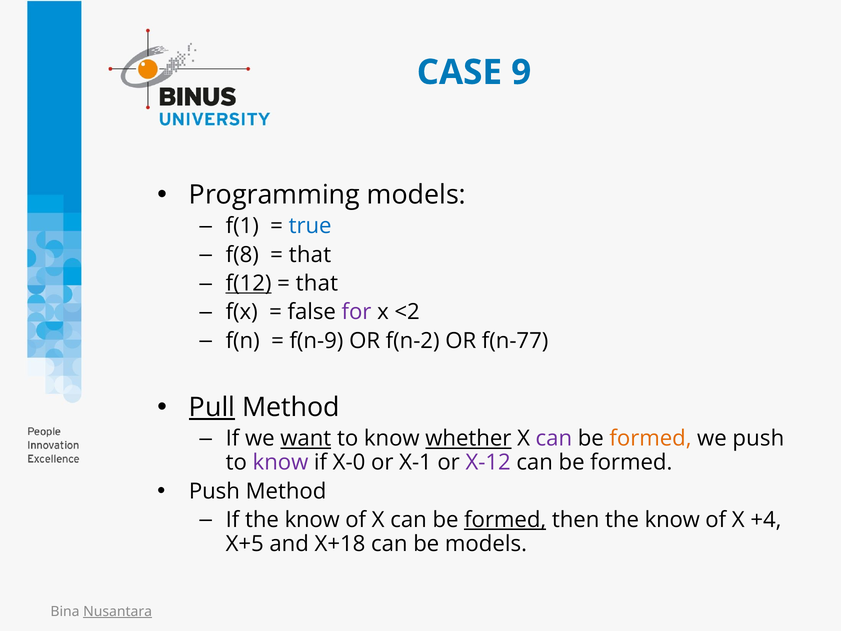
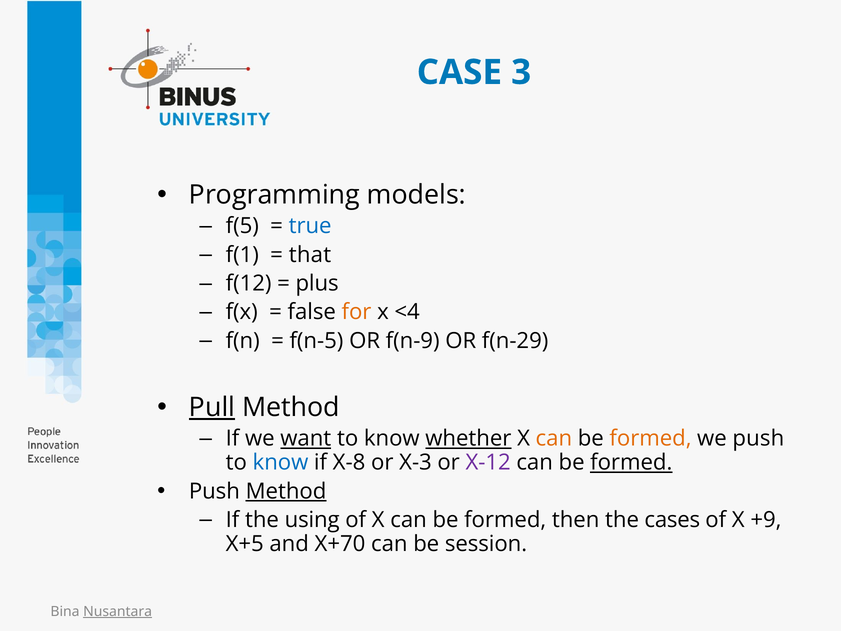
9: 9 -> 3
f(1: f(1 -> f(5
f(8: f(8 -> f(1
f(12 underline: present -> none
that at (317, 283): that -> plus
for colour: purple -> orange
<2: <2 -> <4
f(n-9: f(n-9 -> f(n-5
f(n-2: f(n-2 -> f(n-9
f(n-77: f(n-77 -> f(n-29
can at (554, 438) colour: purple -> orange
know at (280, 462) colour: purple -> blue
X-0: X-0 -> X-8
X-1: X-1 -> X-3
formed at (631, 462) underline: none -> present
Method at (286, 491) underline: none -> present
If the know: know -> using
formed at (505, 520) underline: present -> none
then the know: know -> cases
+4: +4 -> +9
X+18: X+18 -> X+70
be models: models -> session
